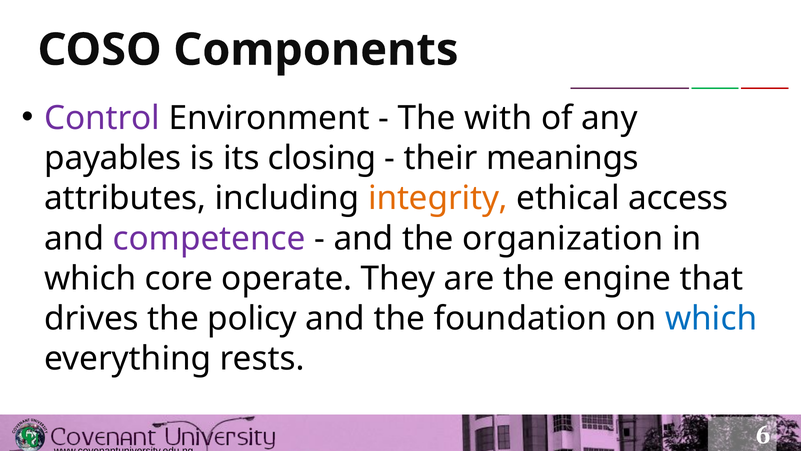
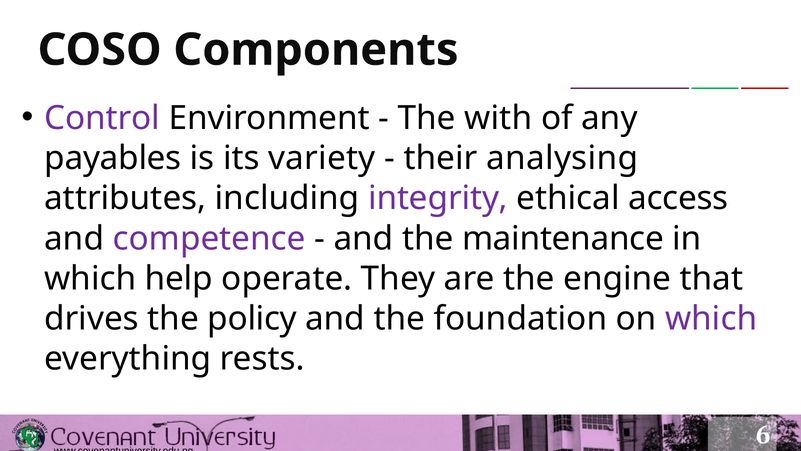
closing: closing -> variety
meanings: meanings -> analysing
integrity colour: orange -> purple
organization: organization -> maintenance
core: core -> help
which at (711, 318) colour: blue -> purple
